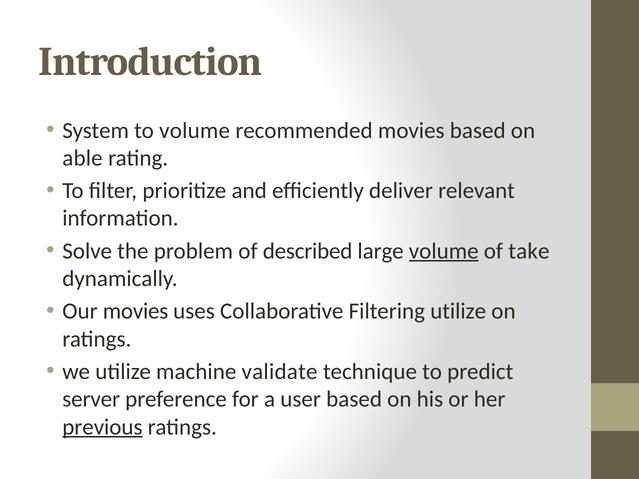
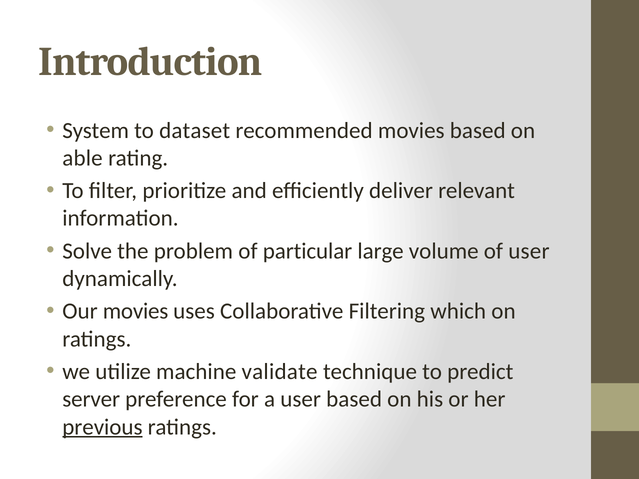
to volume: volume -> dataset
described: described -> particular
volume at (444, 251) underline: present -> none
of take: take -> user
Filtering utilize: utilize -> which
